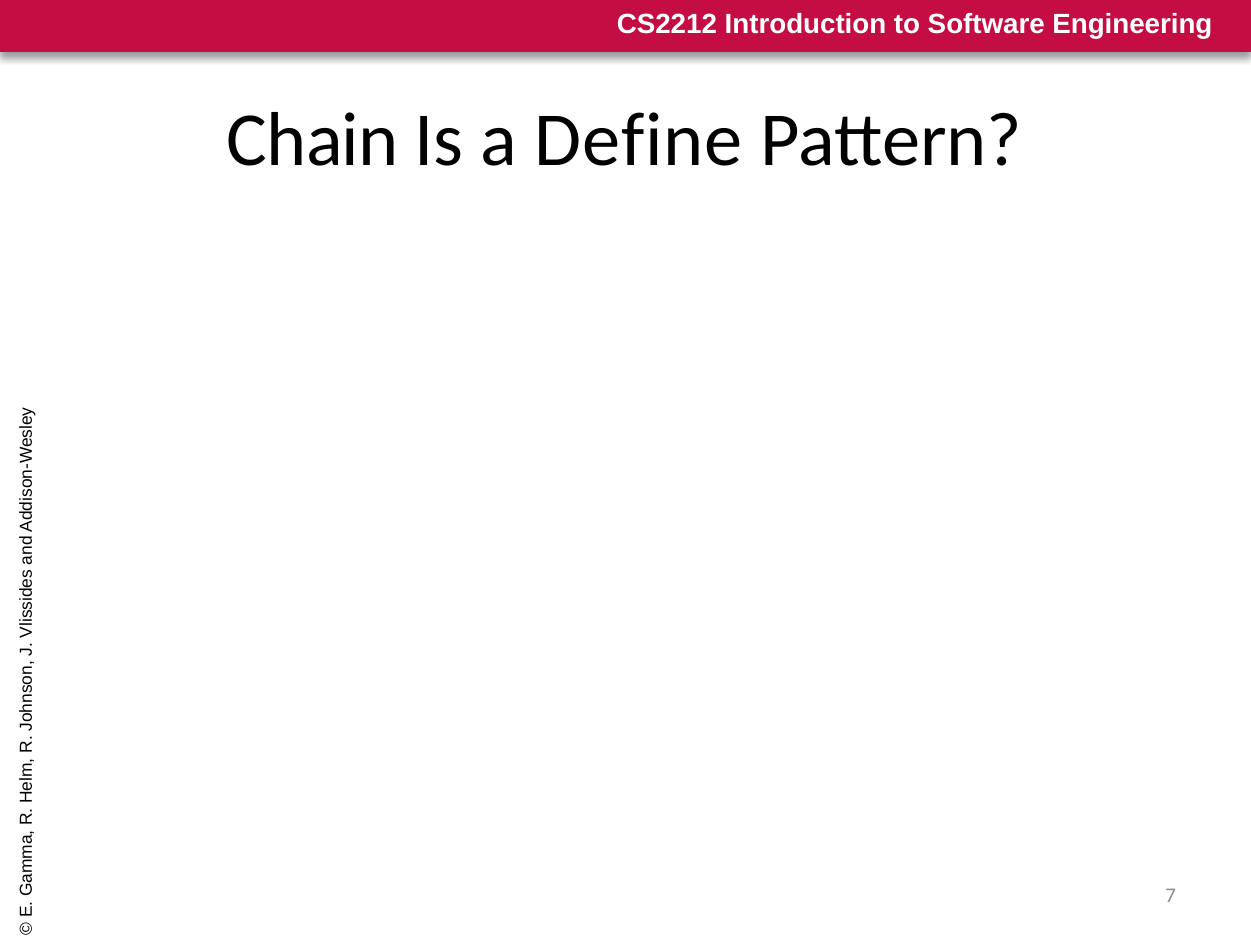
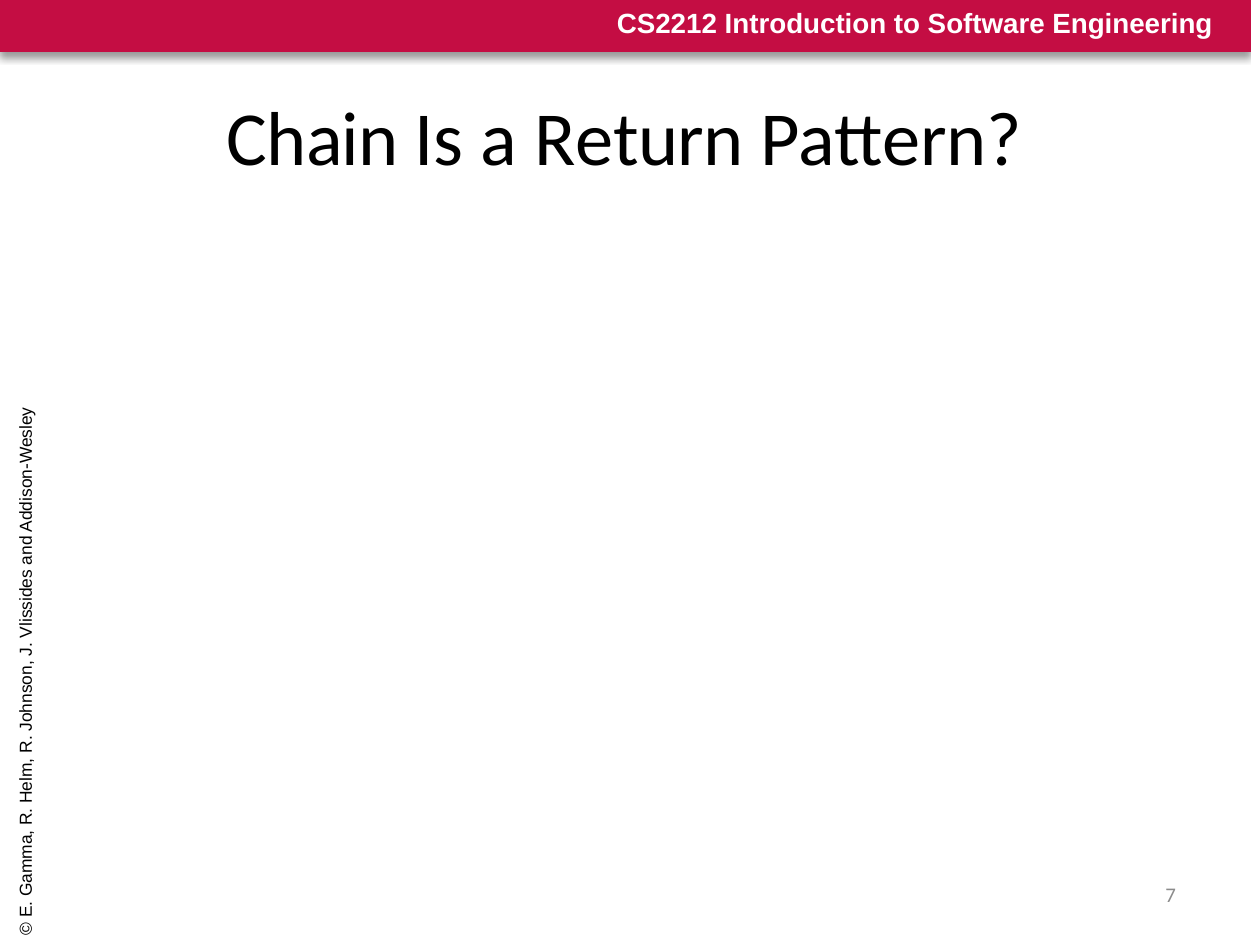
Define: Define -> Return
